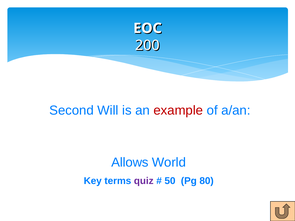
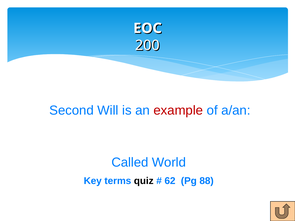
Allows: Allows -> Called
quiz colour: purple -> black
50: 50 -> 62
80: 80 -> 88
